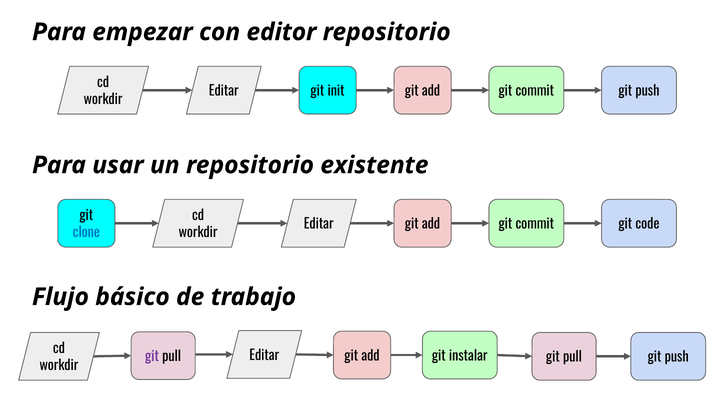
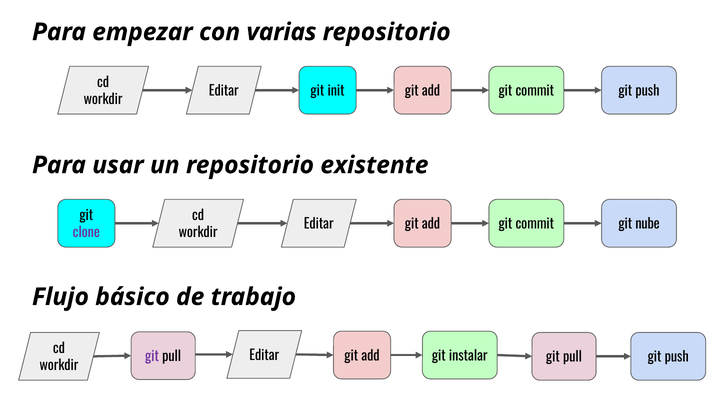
editor: editor -> varias
code: code -> nube
clone colour: blue -> purple
